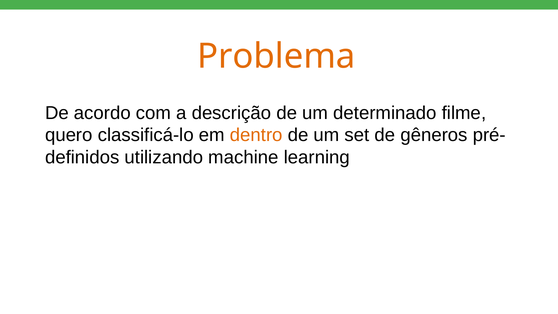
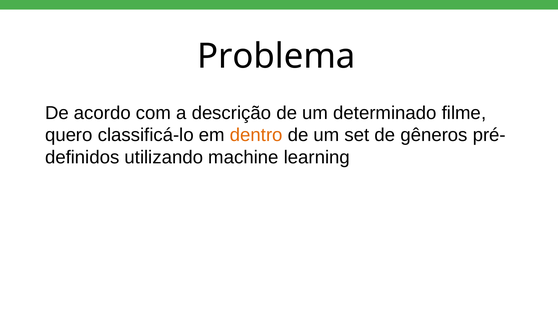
Problema colour: orange -> black
